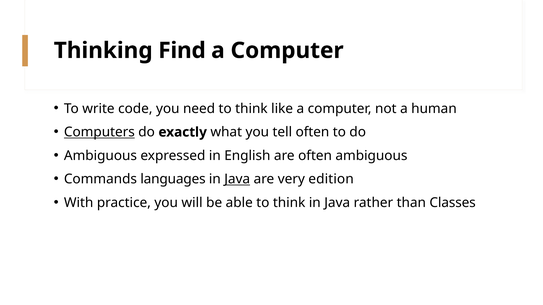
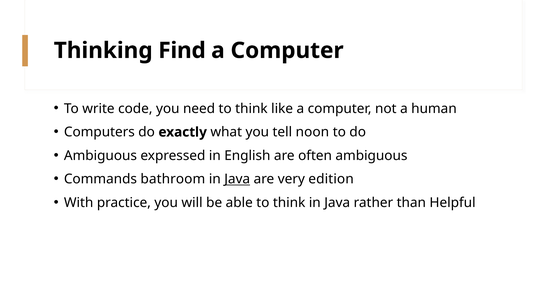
Computers underline: present -> none
tell often: often -> noon
languages: languages -> bathroom
Classes: Classes -> Helpful
